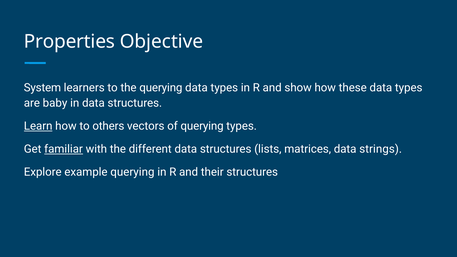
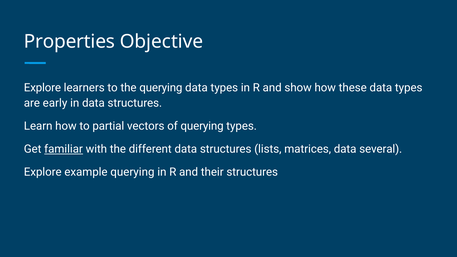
System at (42, 88): System -> Explore
baby: baby -> early
Learn underline: present -> none
others: others -> partial
strings: strings -> several
